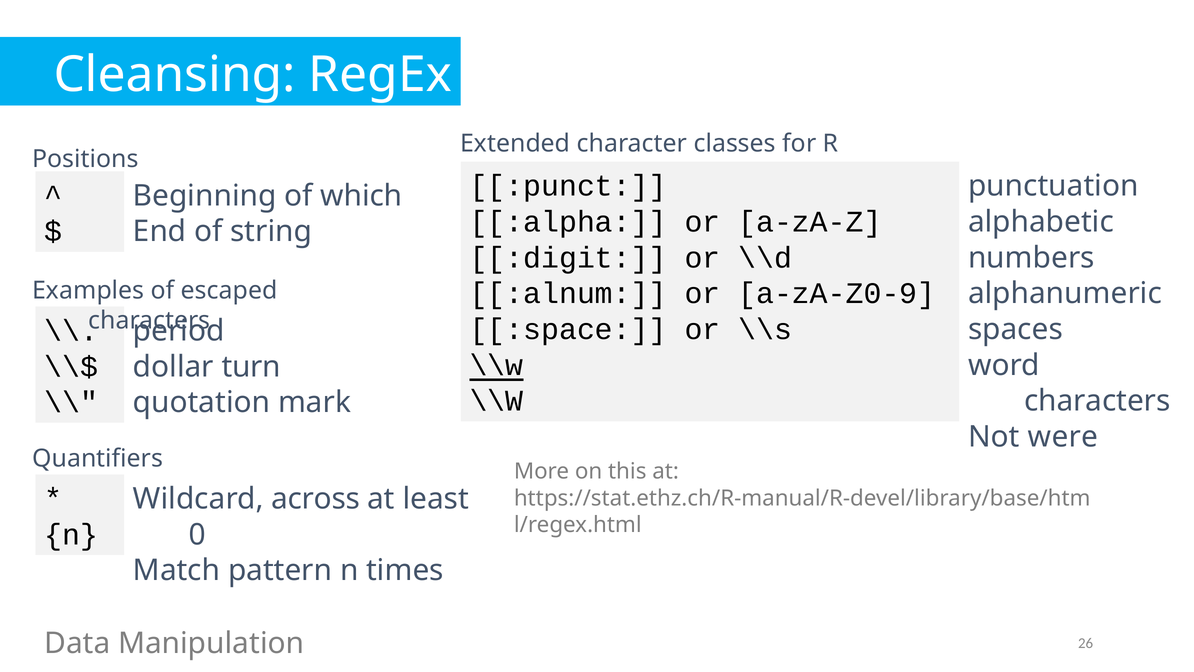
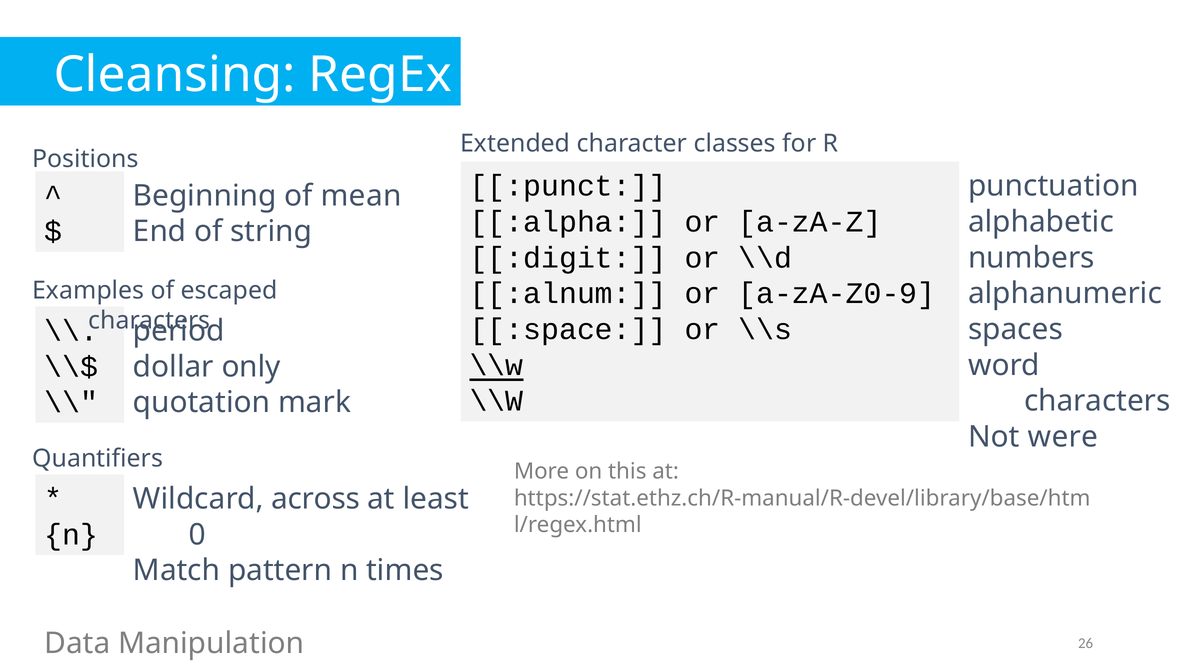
which: which -> mean
turn: turn -> only
